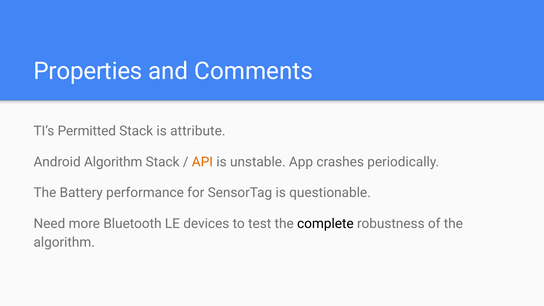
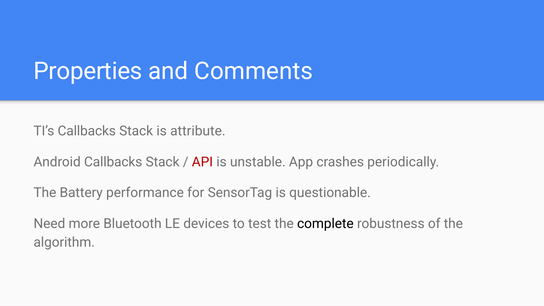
TI’s Permitted: Permitted -> Callbacks
Android Algorithm: Algorithm -> Callbacks
API colour: orange -> red
